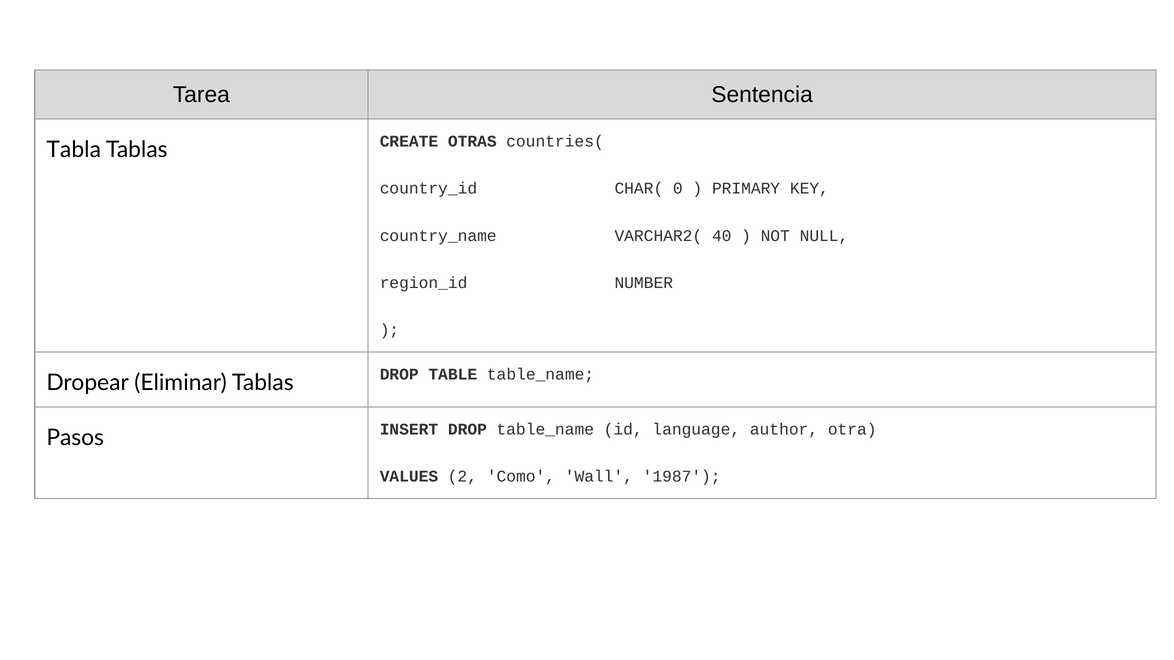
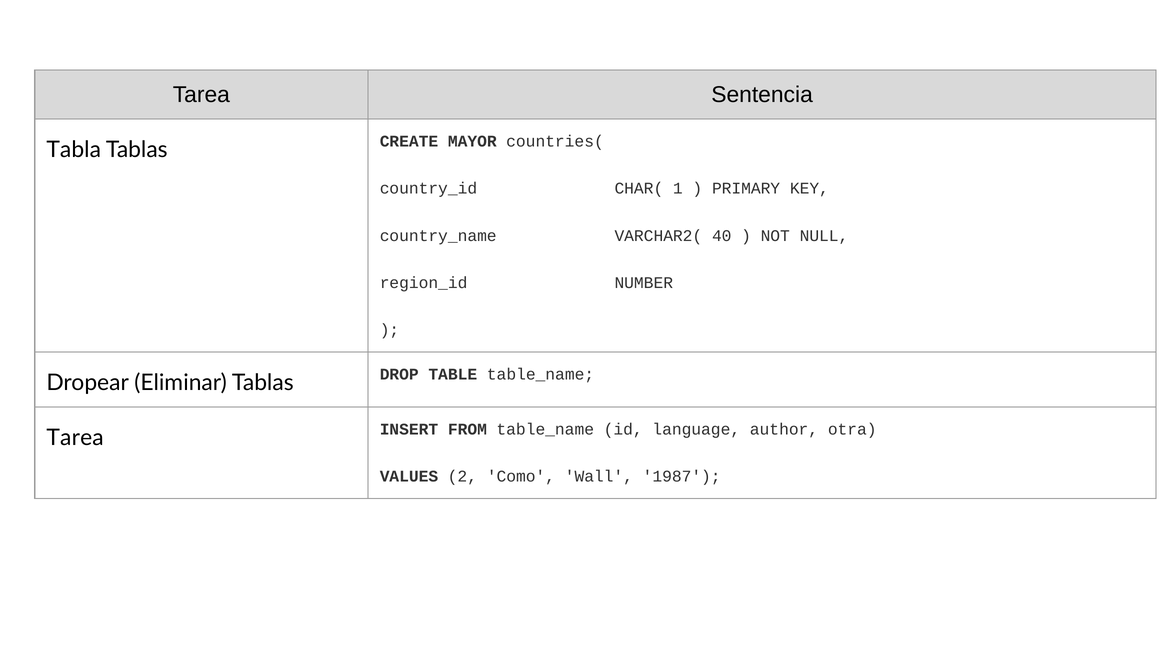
OTRAS: OTRAS -> MAYOR
0: 0 -> 1
Pasos at (75, 438): Pasos -> Tarea
INSERT DROP: DROP -> FROM
